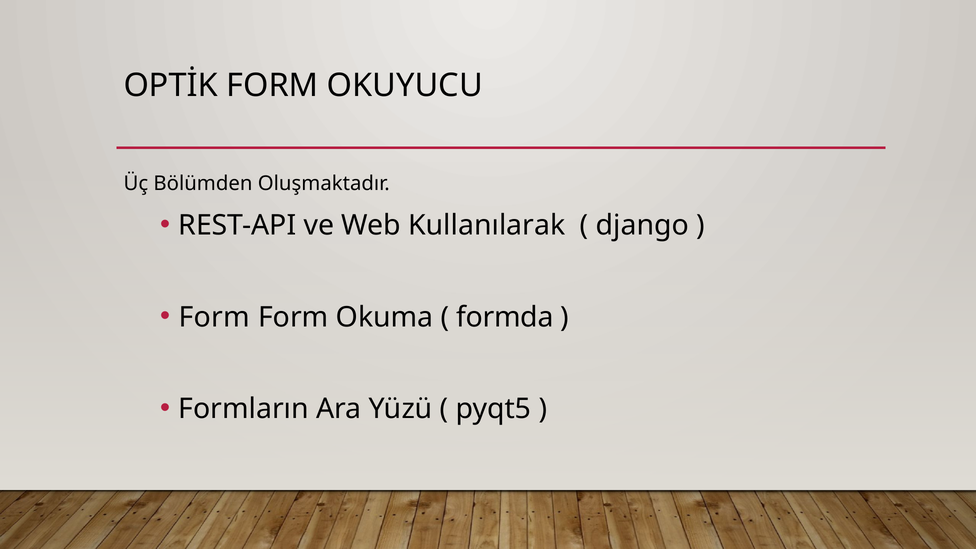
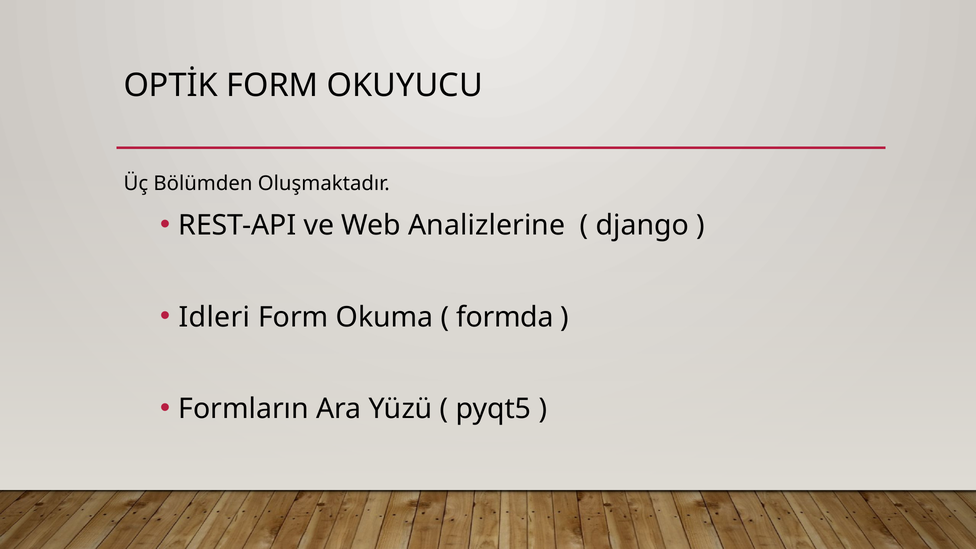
Kullanılarak: Kullanılarak -> Analizlerine
Form at (214, 317): Form -> Idleri
